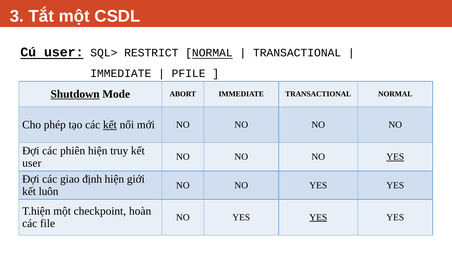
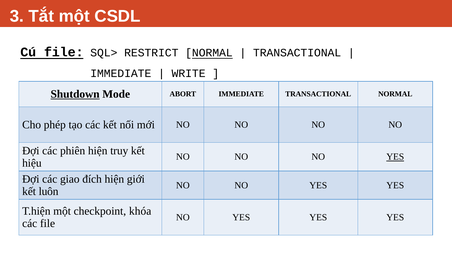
Cú user: user -> file
PFILE: PFILE -> WRITE
kết at (110, 125) underline: present -> none
user at (32, 163): user -> hiệu
định: định -> đích
hoàn: hoàn -> khóa
YES at (318, 218) underline: present -> none
